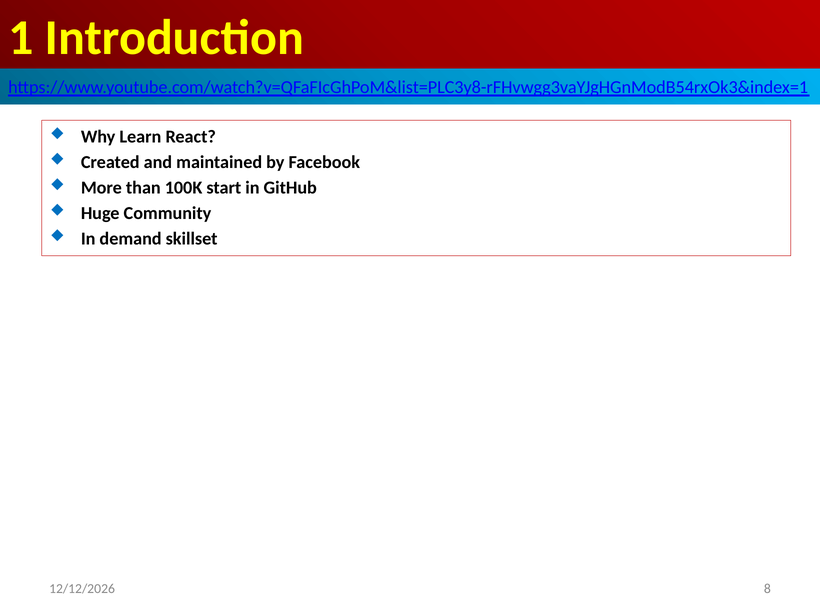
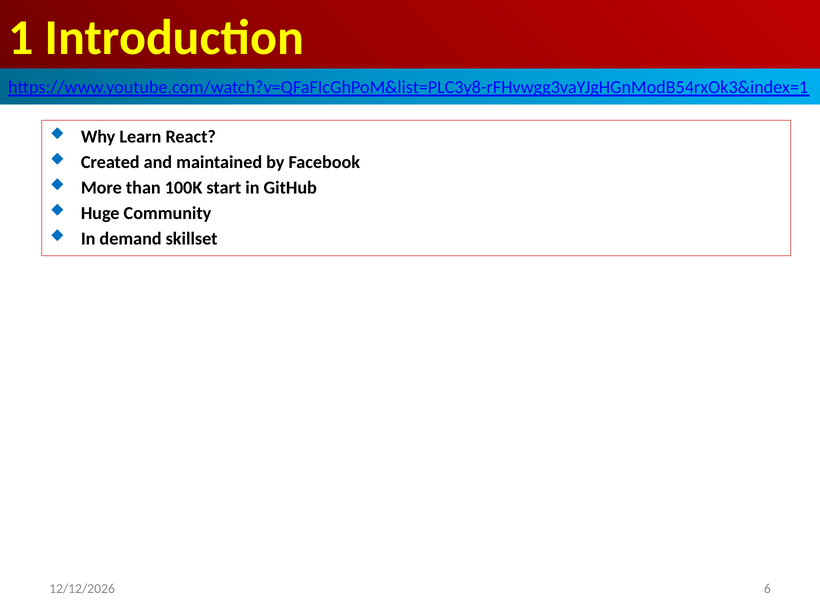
8: 8 -> 6
